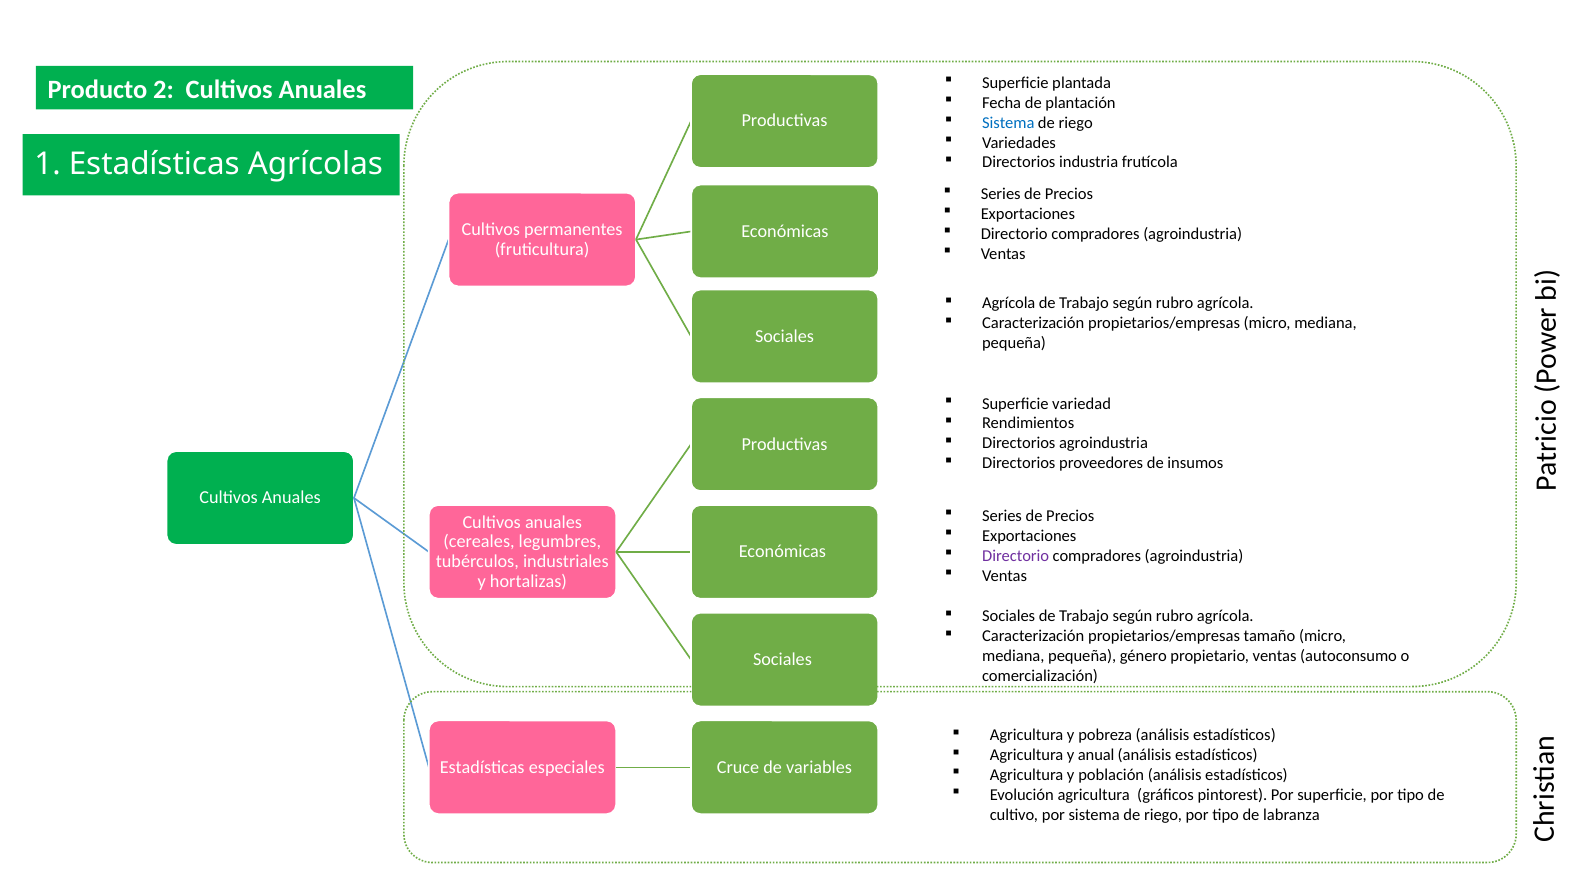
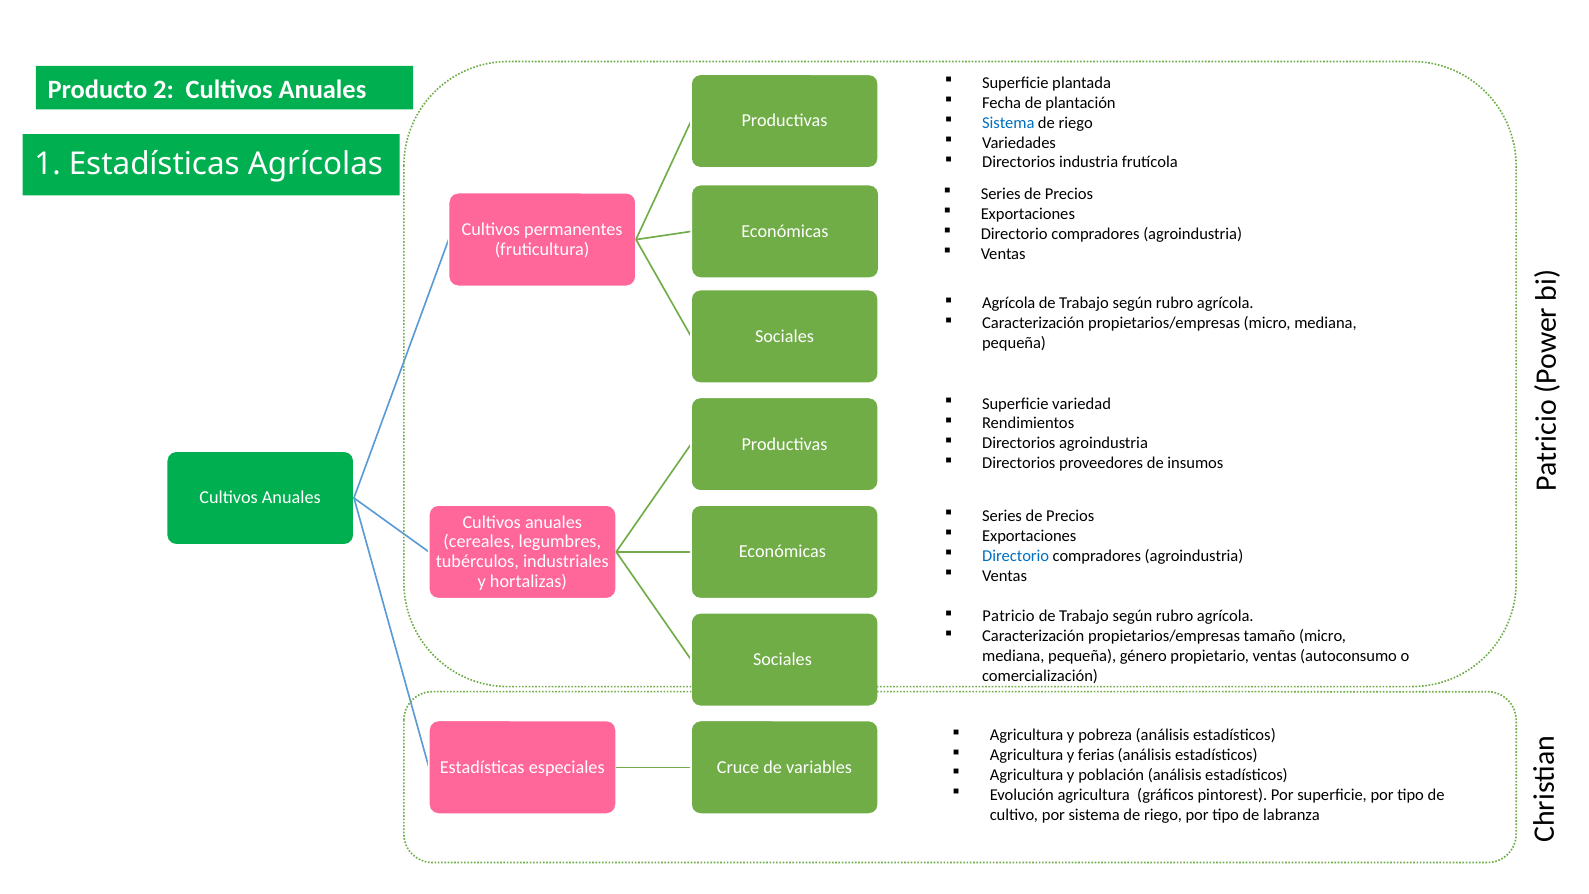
Directorio at (1016, 556) colour: purple -> blue
Sociales at (1009, 616): Sociales -> Patricio
anual: anual -> ferias
